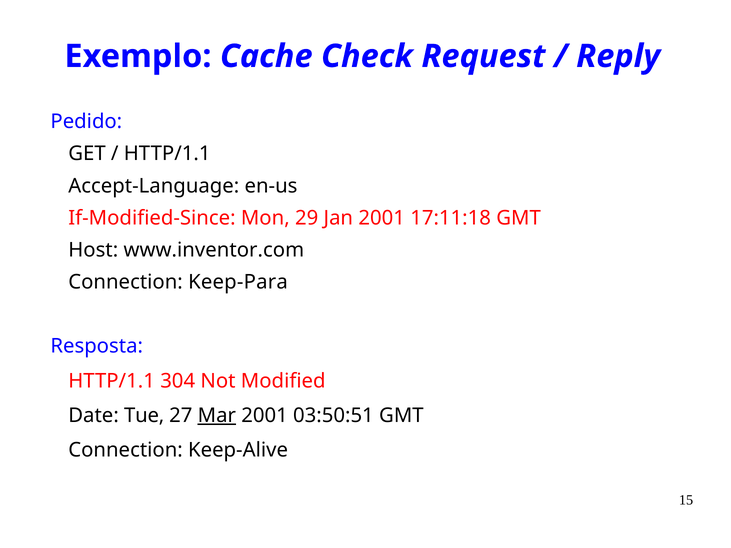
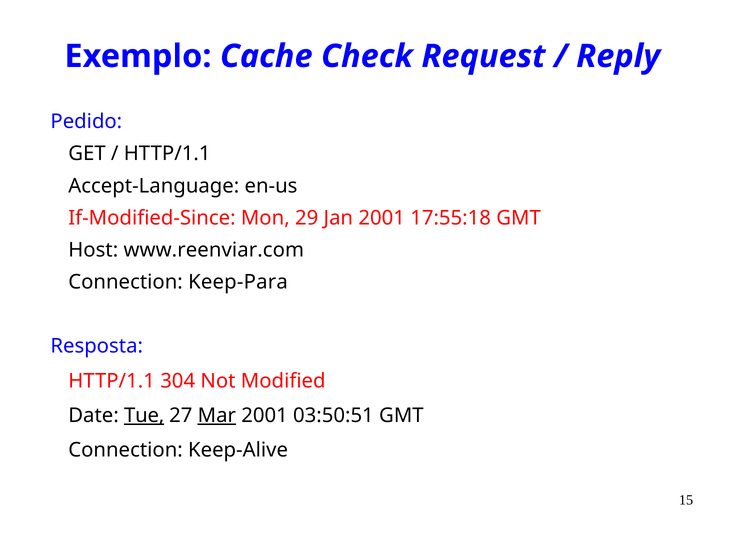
17:11:18: 17:11:18 -> 17:55:18
www.inventor.com: www.inventor.com -> www.reenviar.com
Tue underline: none -> present
